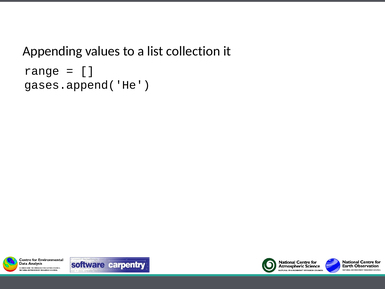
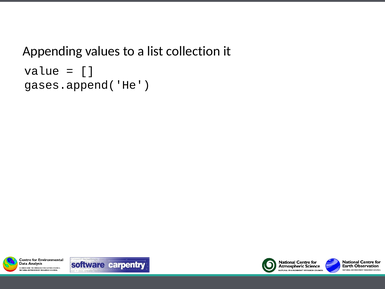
range: range -> value
